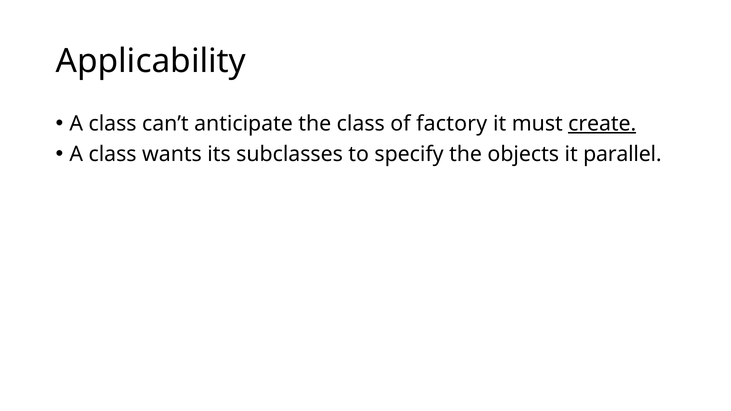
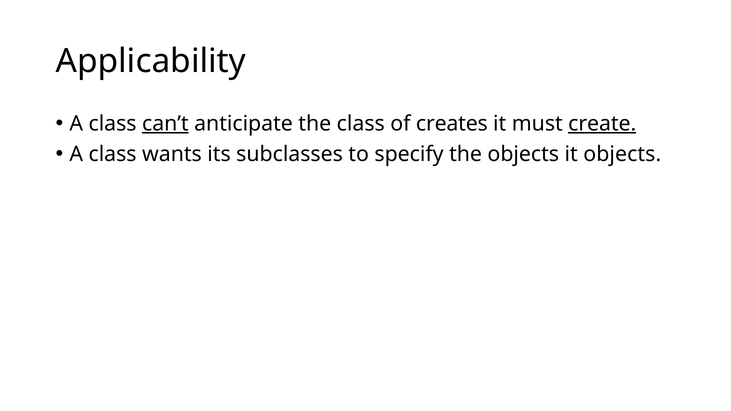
can’t underline: none -> present
factory: factory -> creates
it parallel: parallel -> objects
